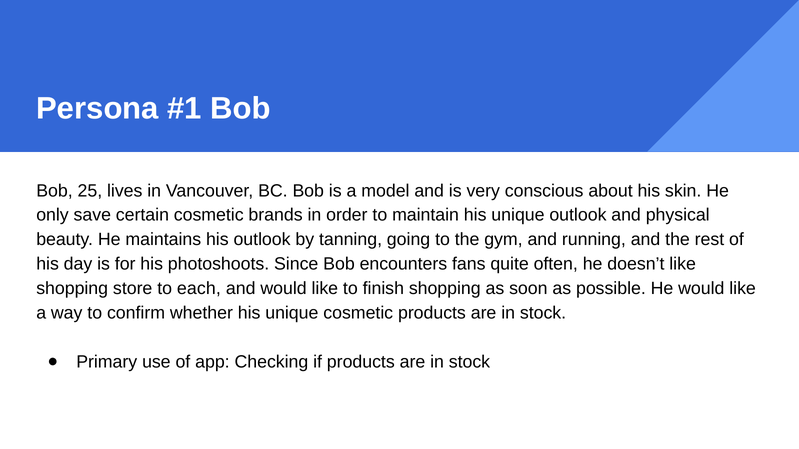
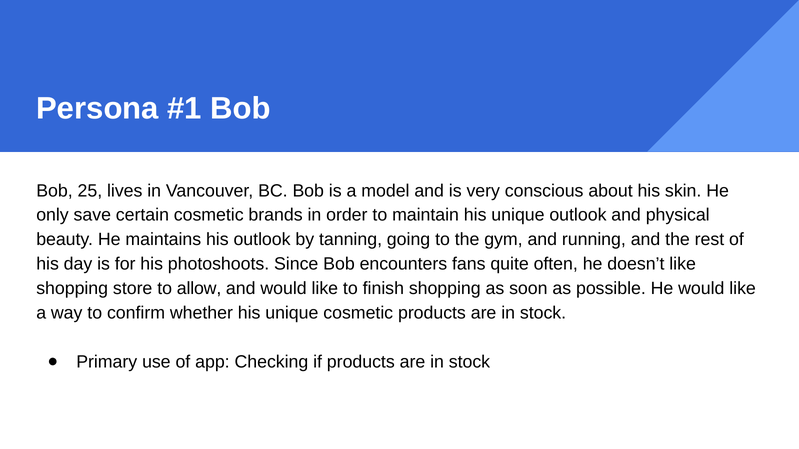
each: each -> allow
